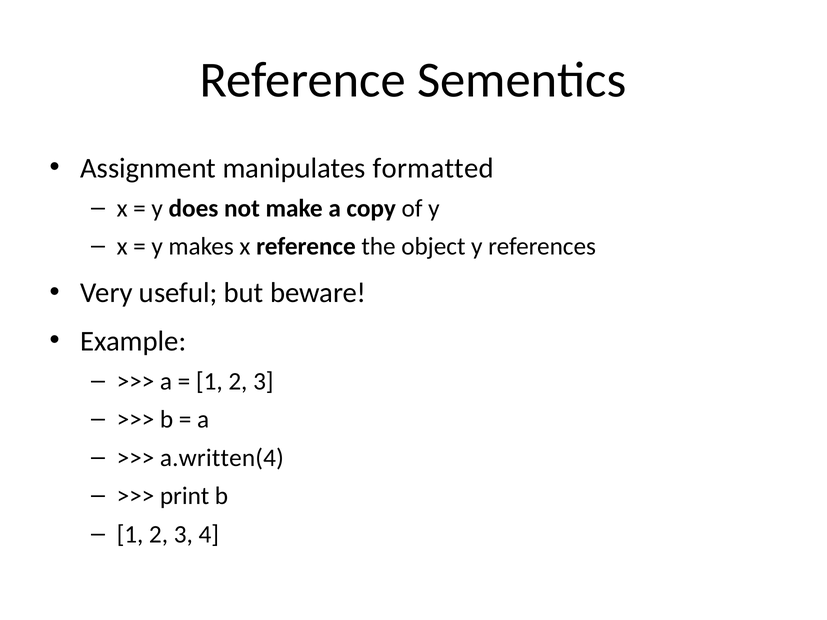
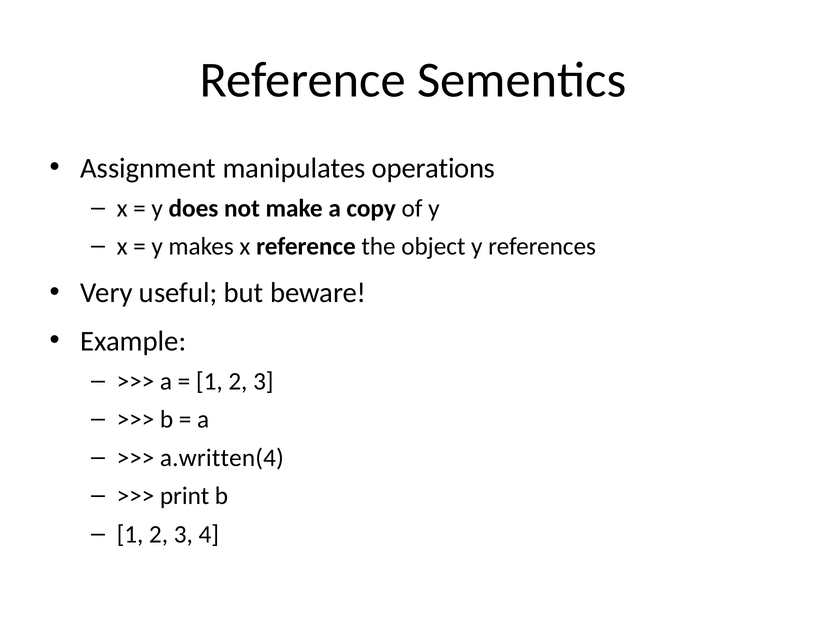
formatted: formatted -> operations
